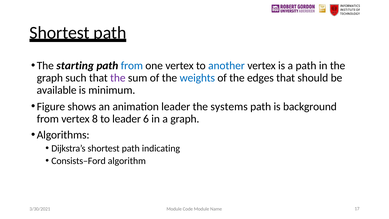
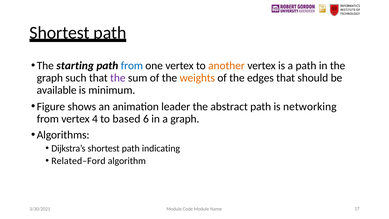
another colour: blue -> orange
weights colour: blue -> orange
systems: systems -> abstract
background: background -> networking
8: 8 -> 4
to leader: leader -> based
Consists–Ford: Consists–Ford -> Related–Ford
